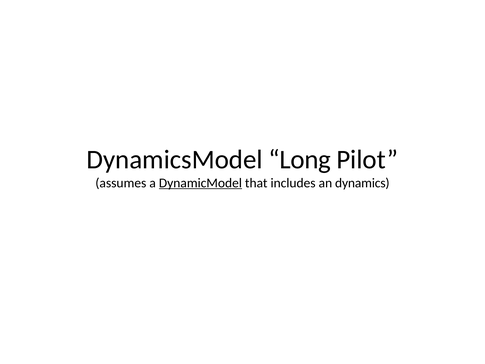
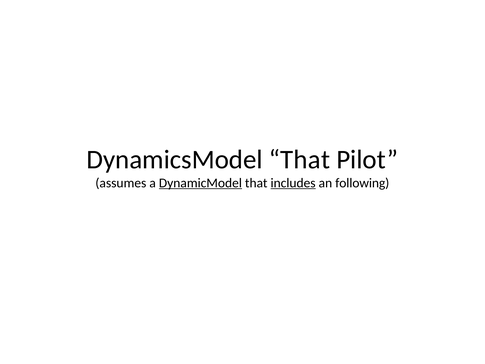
DynamicsModel Long: Long -> That
includes underline: none -> present
dynamics: dynamics -> following
